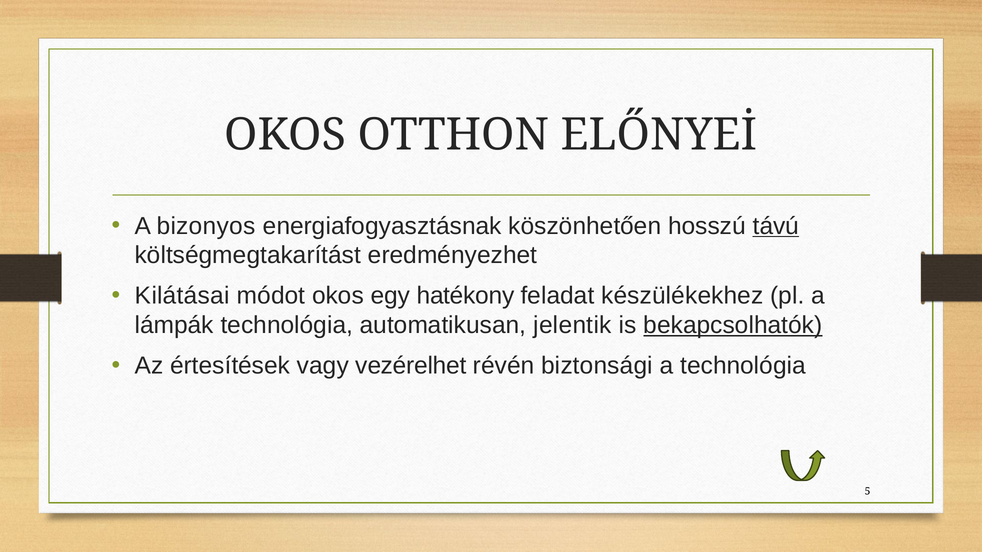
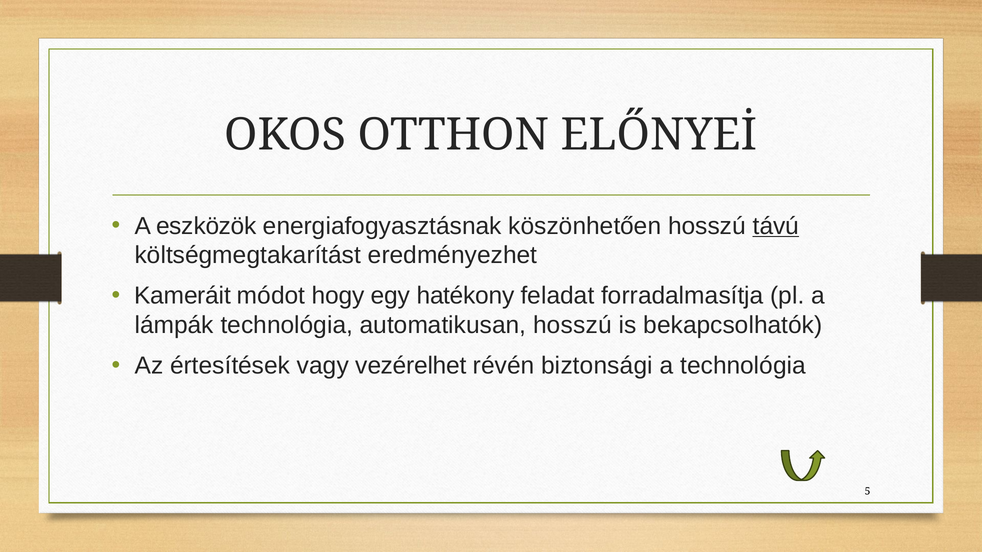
bizonyos: bizonyos -> eszközök
Kilátásai: Kilátásai -> Kameráit
módot okos: okos -> hogy
készülékekhez: készülékekhez -> forradalmasítja
automatikusan jelentik: jelentik -> hosszú
bekapcsolhatók underline: present -> none
